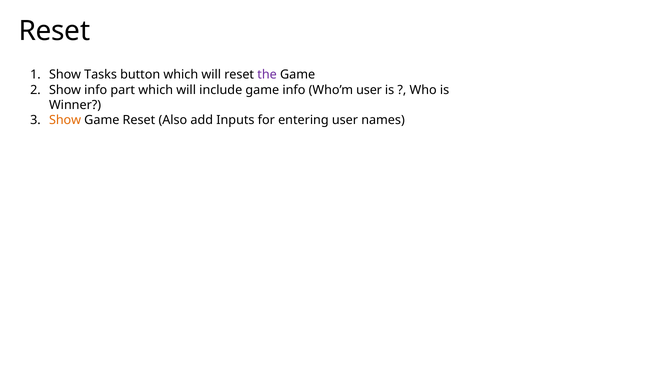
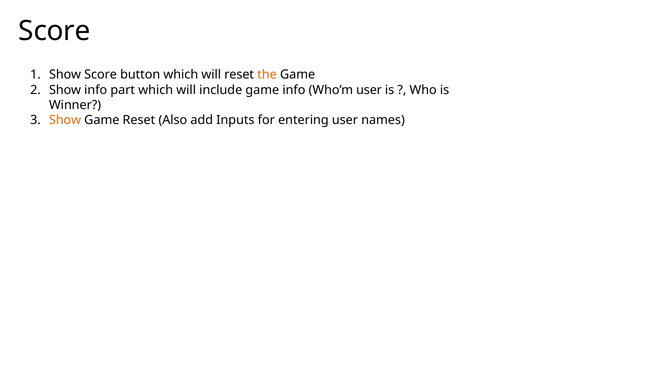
Reset at (54, 31): Reset -> Score
Show Tasks: Tasks -> Score
the colour: purple -> orange
